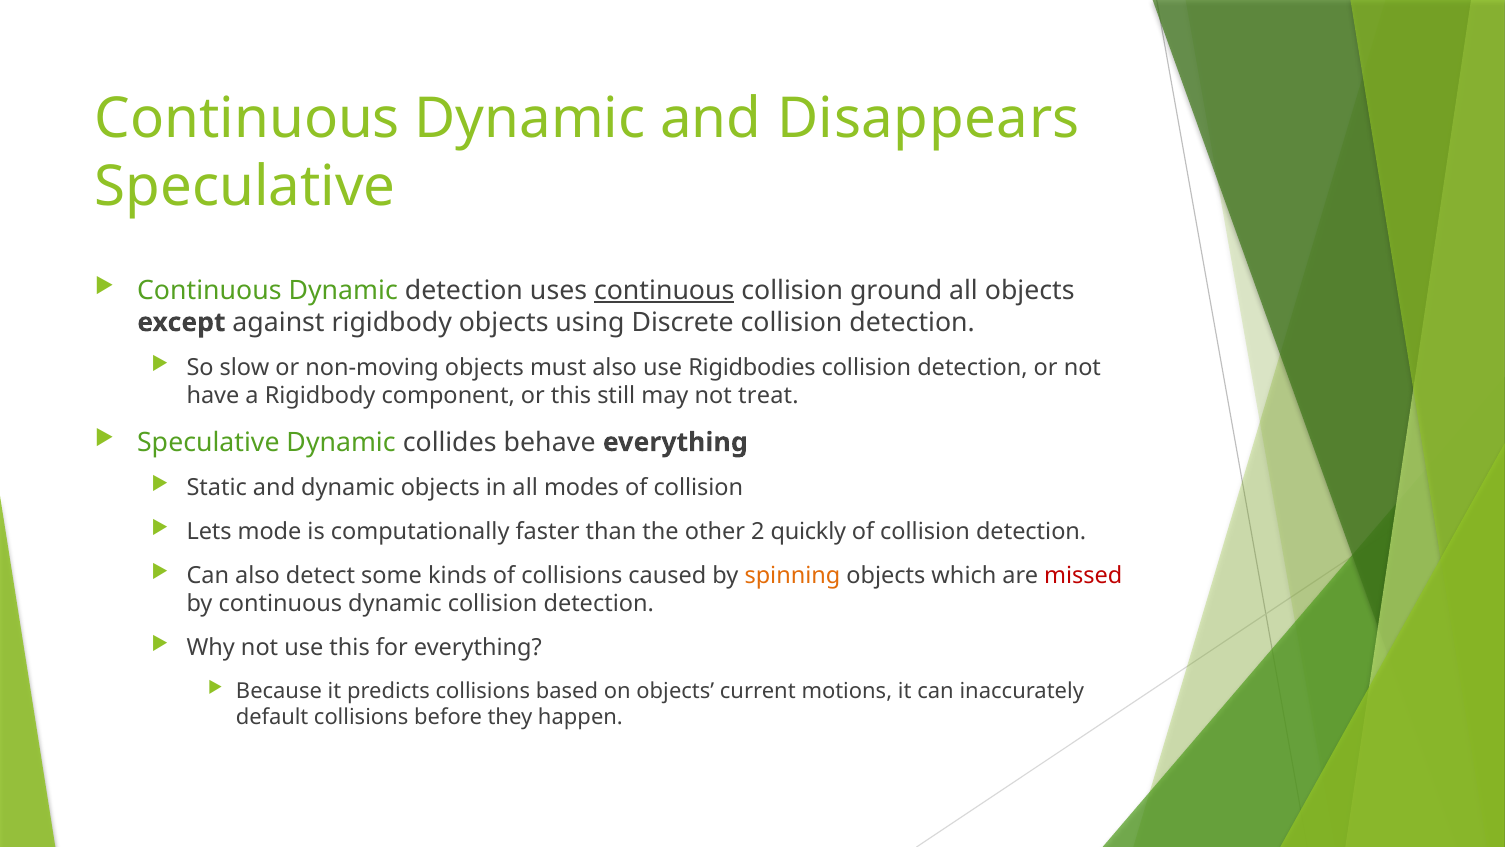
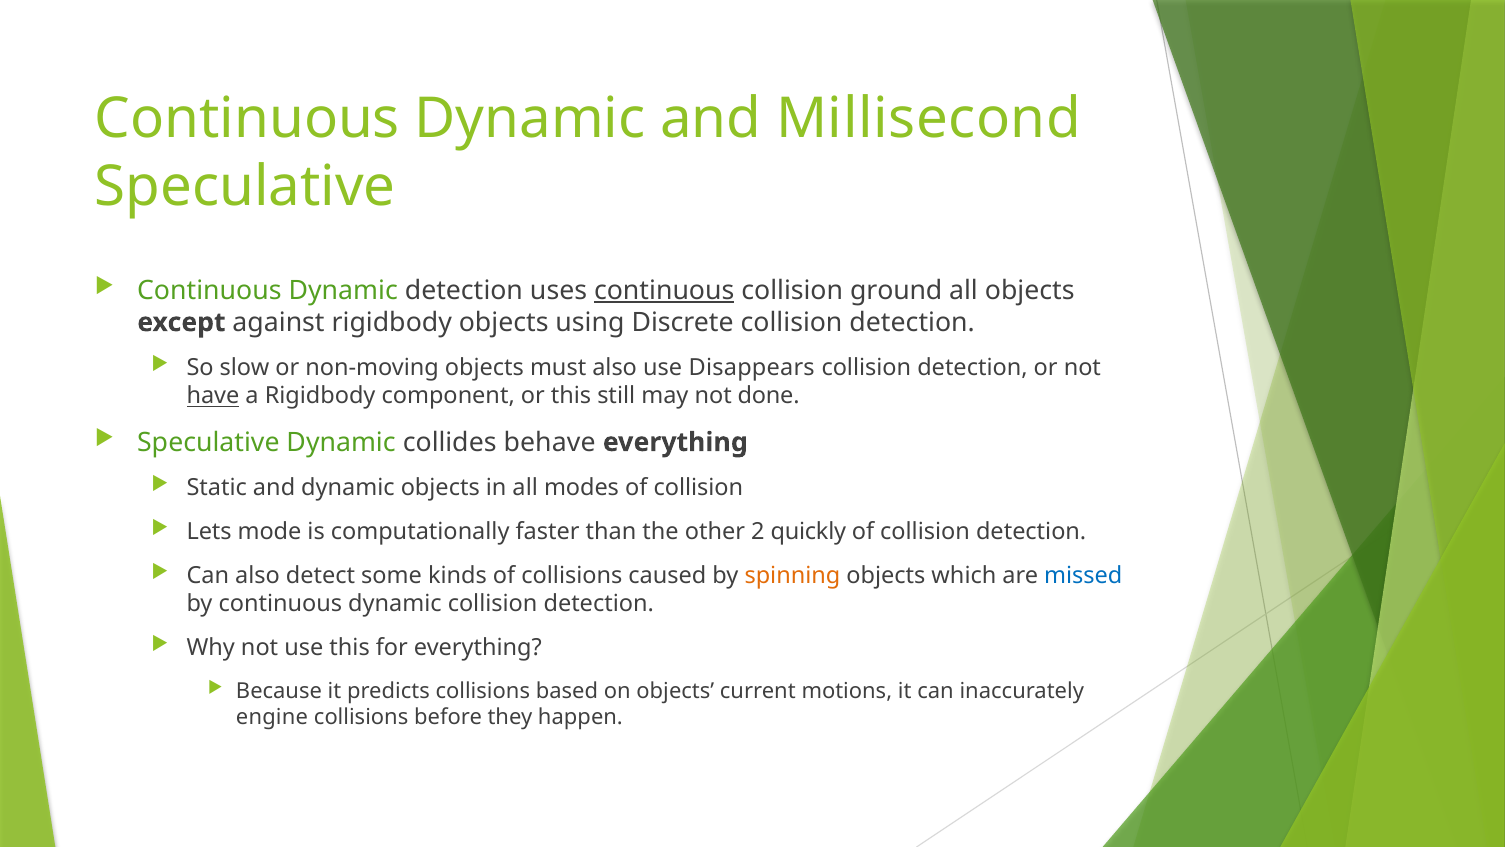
Disappears: Disappears -> Millisecond
Rigidbodies: Rigidbodies -> Disappears
have underline: none -> present
treat: treat -> done
missed colour: red -> blue
default: default -> engine
